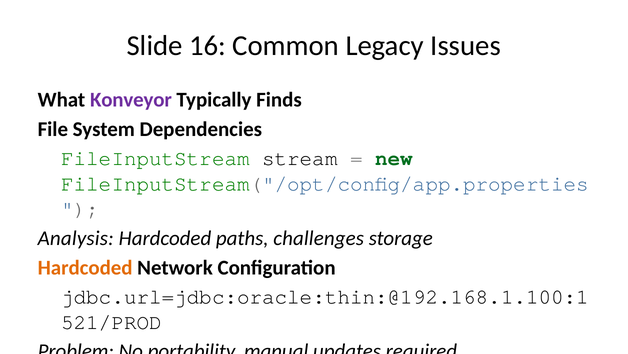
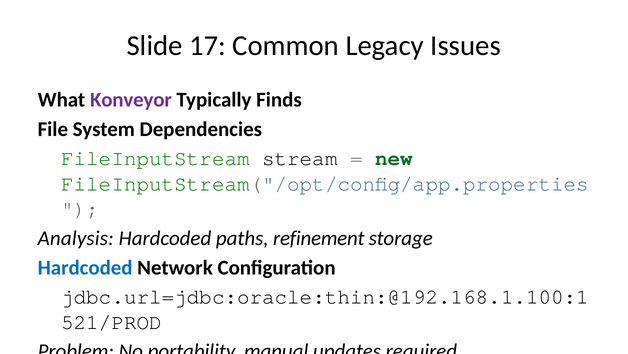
16: 16 -> 17
challenges: challenges -> refinement
Hardcoded at (85, 267) colour: orange -> blue
